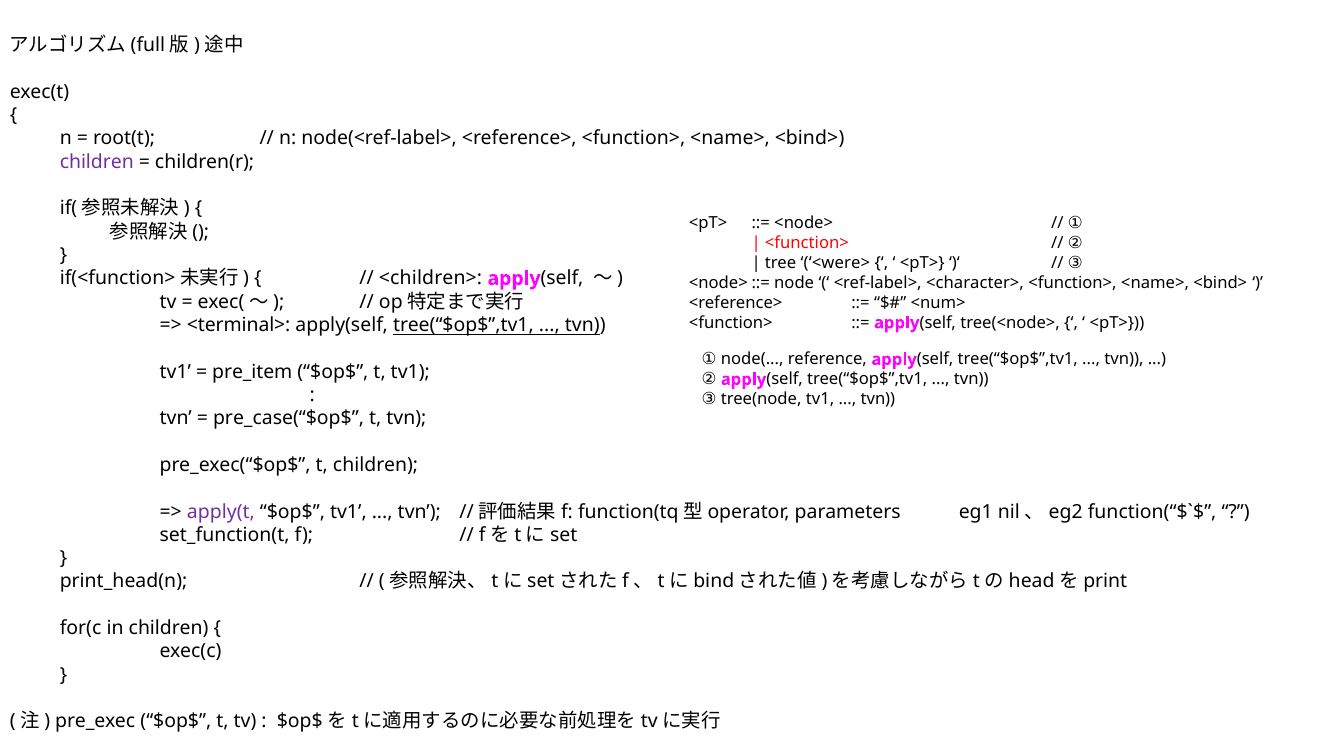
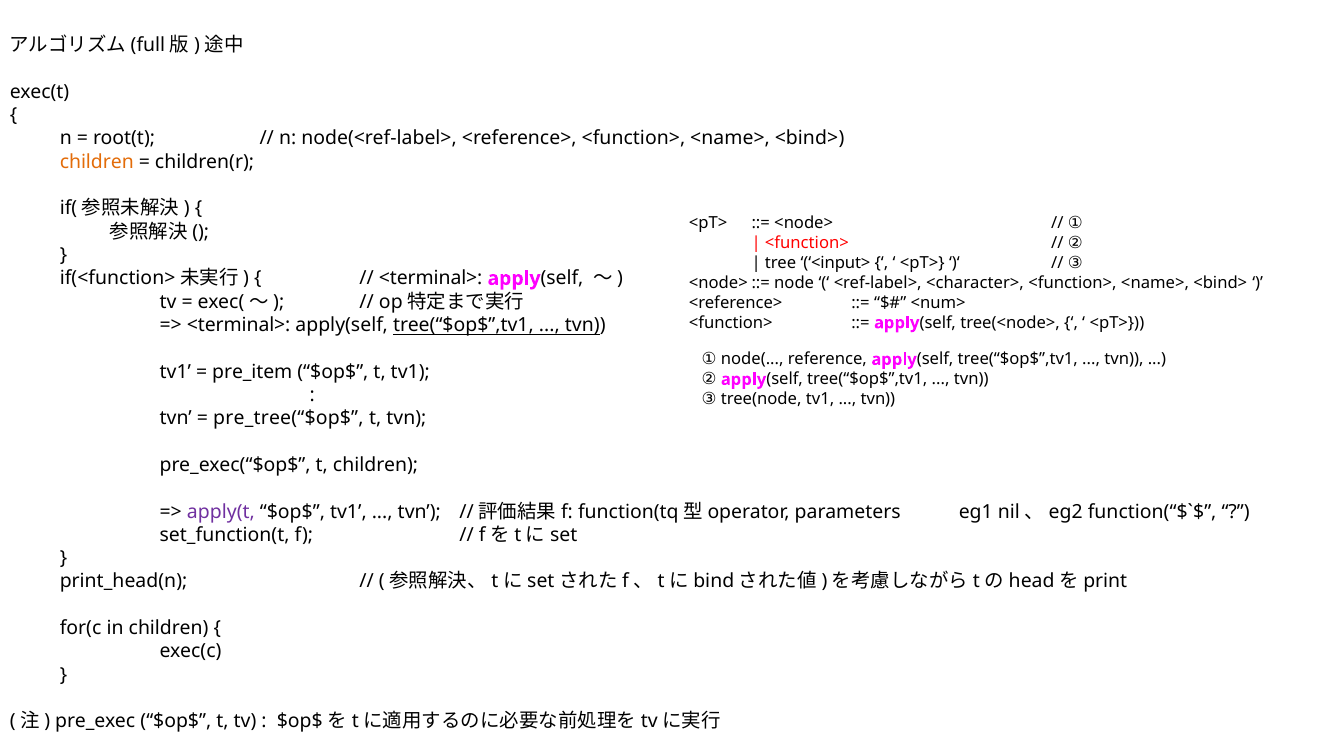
children at (97, 162) colour: purple -> orange
<were>: <were> -> <input>
<children> at (431, 279): <children> -> <terminal>
pre_case(“$op$: pre_case(“$op$ -> pre_tree(“$op$
